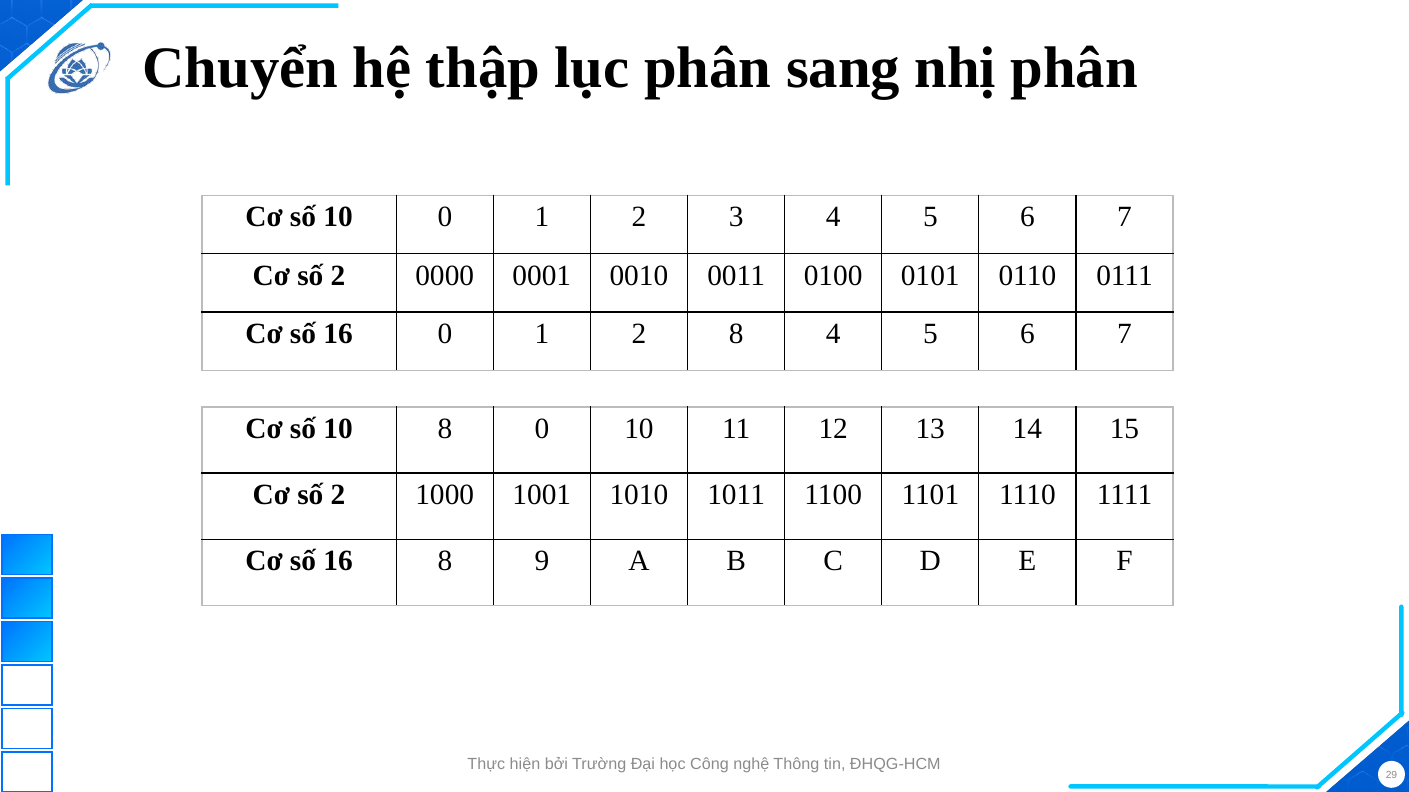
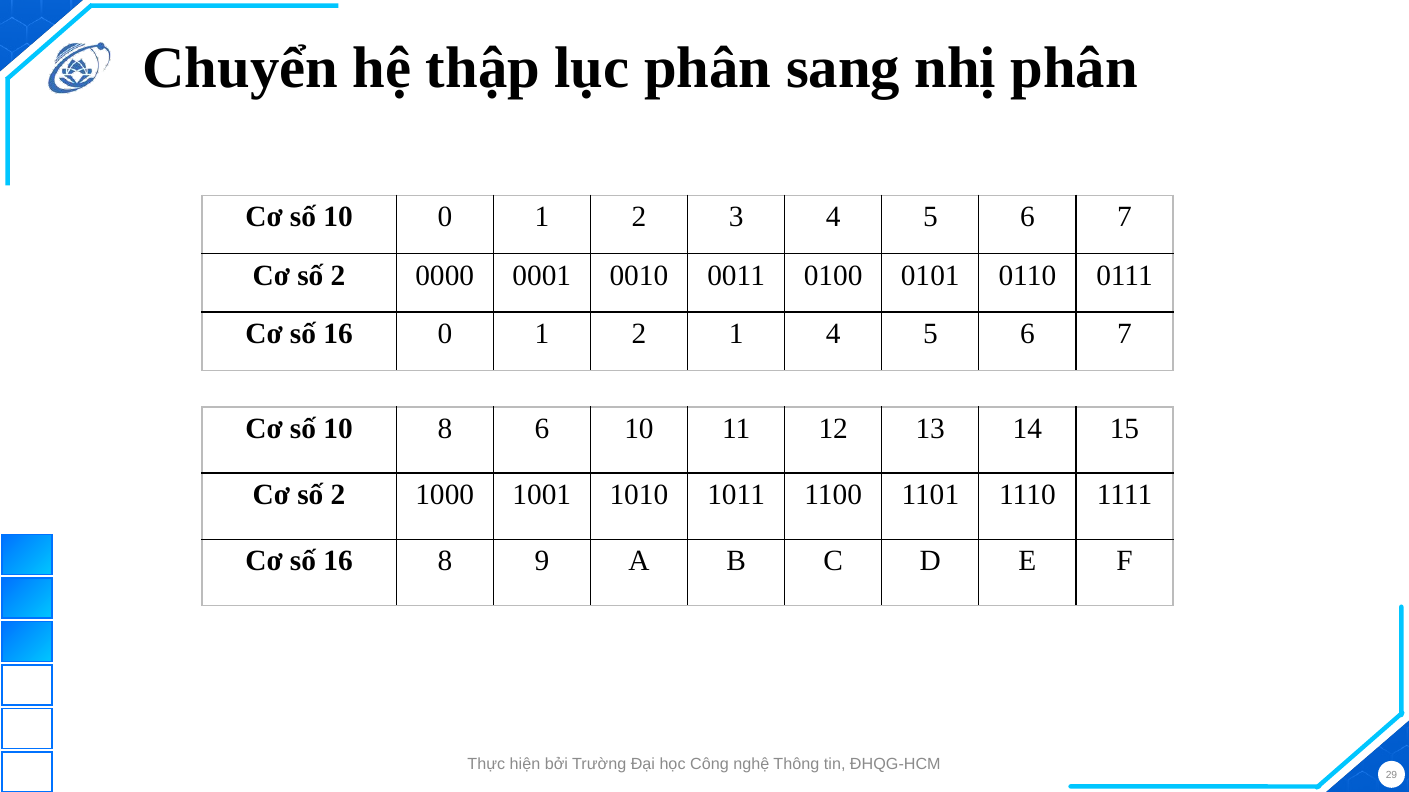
2 8: 8 -> 1
8 0: 0 -> 6
